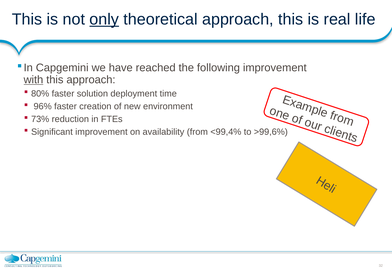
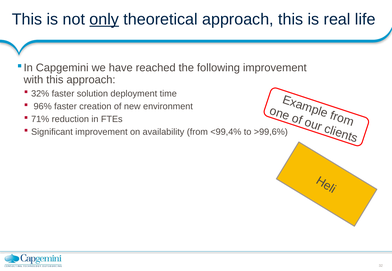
with underline: present -> none
80%: 80% -> 32%
73%: 73% -> 71%
